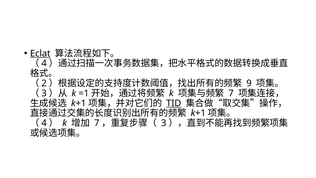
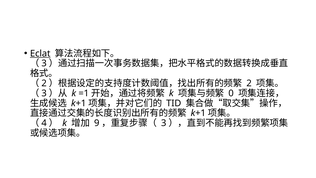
4 at (44, 63): 4 -> 3
9 at (249, 83): 9 -> 2
7 at (231, 93): 7 -> 0
TID underline: present -> none
7 at (97, 123): 7 -> 9
